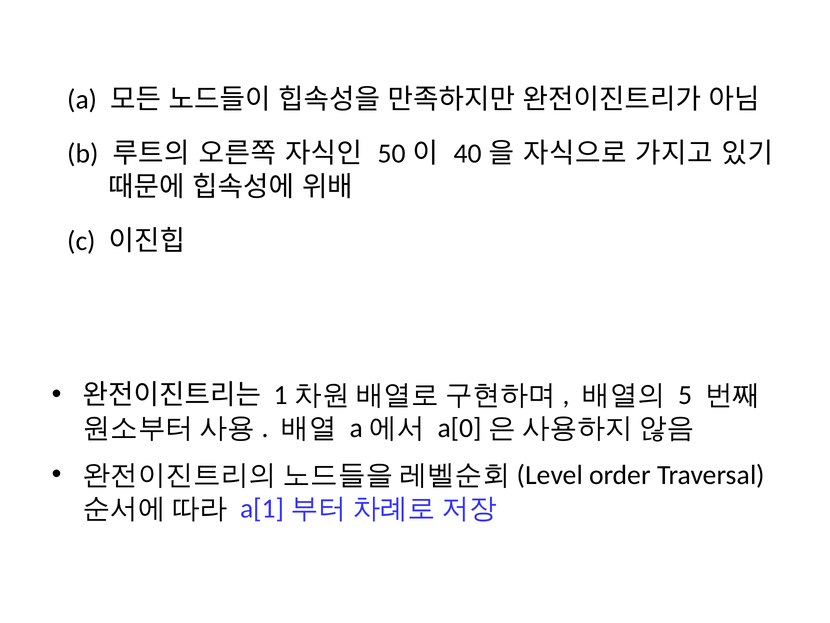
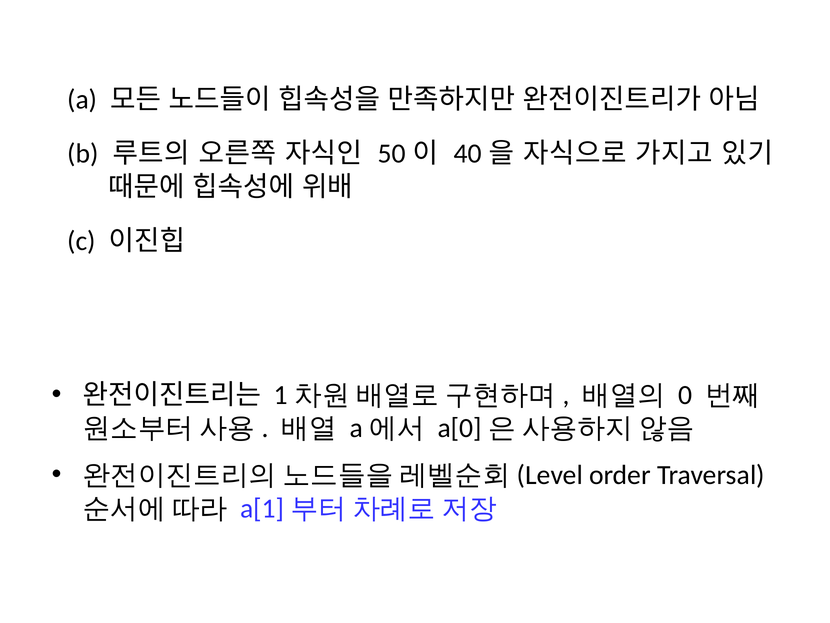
5: 5 -> 0
